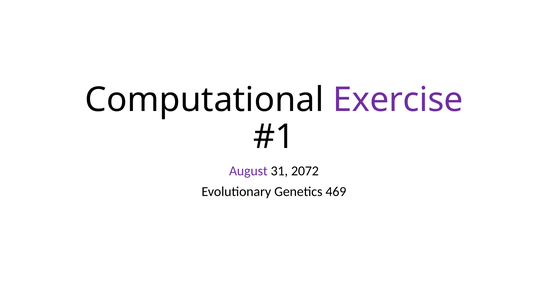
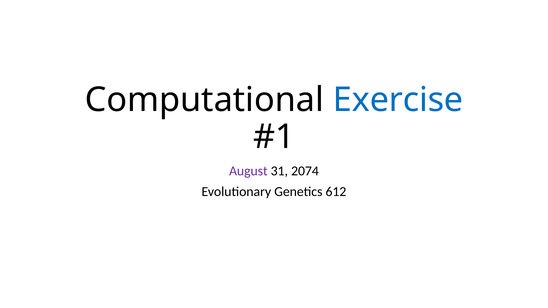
Exercise colour: purple -> blue
2072: 2072 -> 2074
469: 469 -> 612
